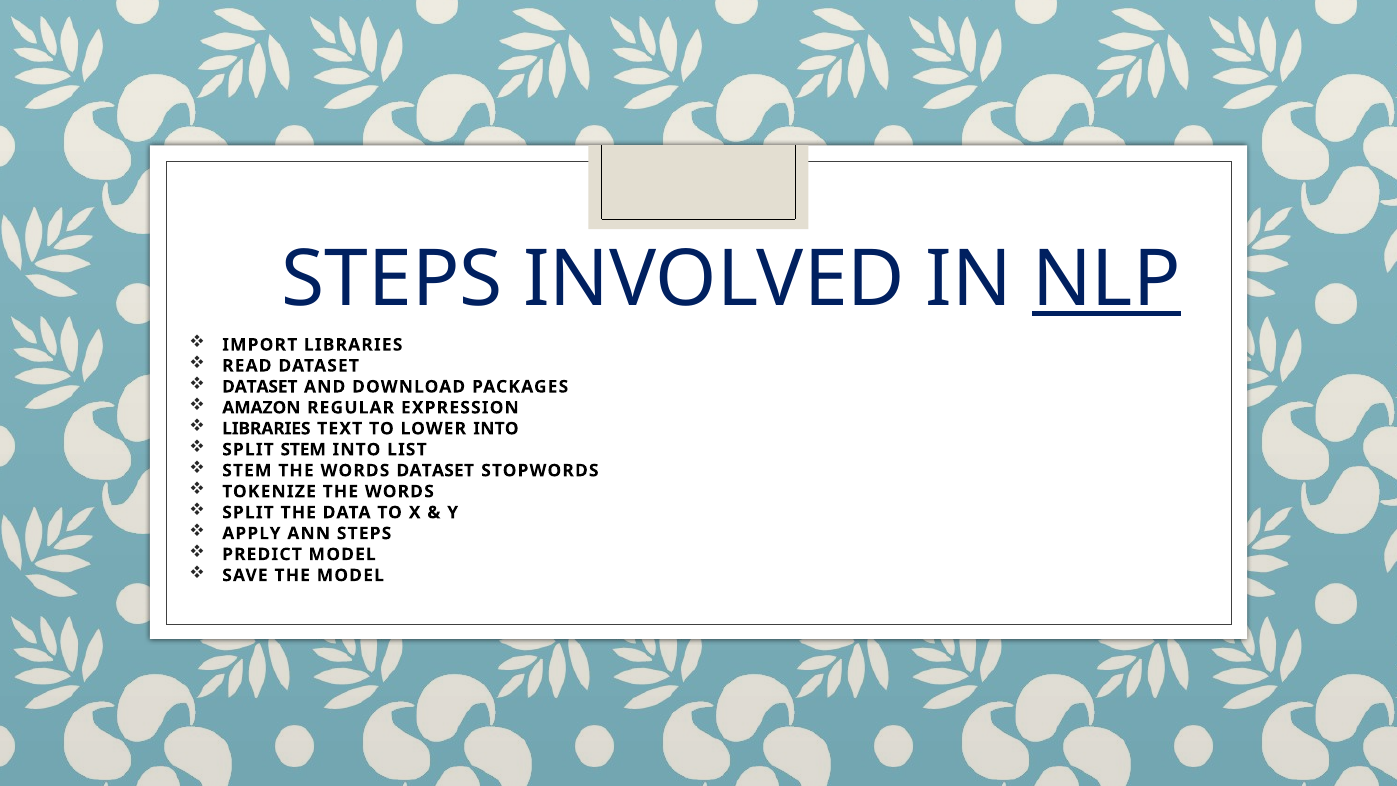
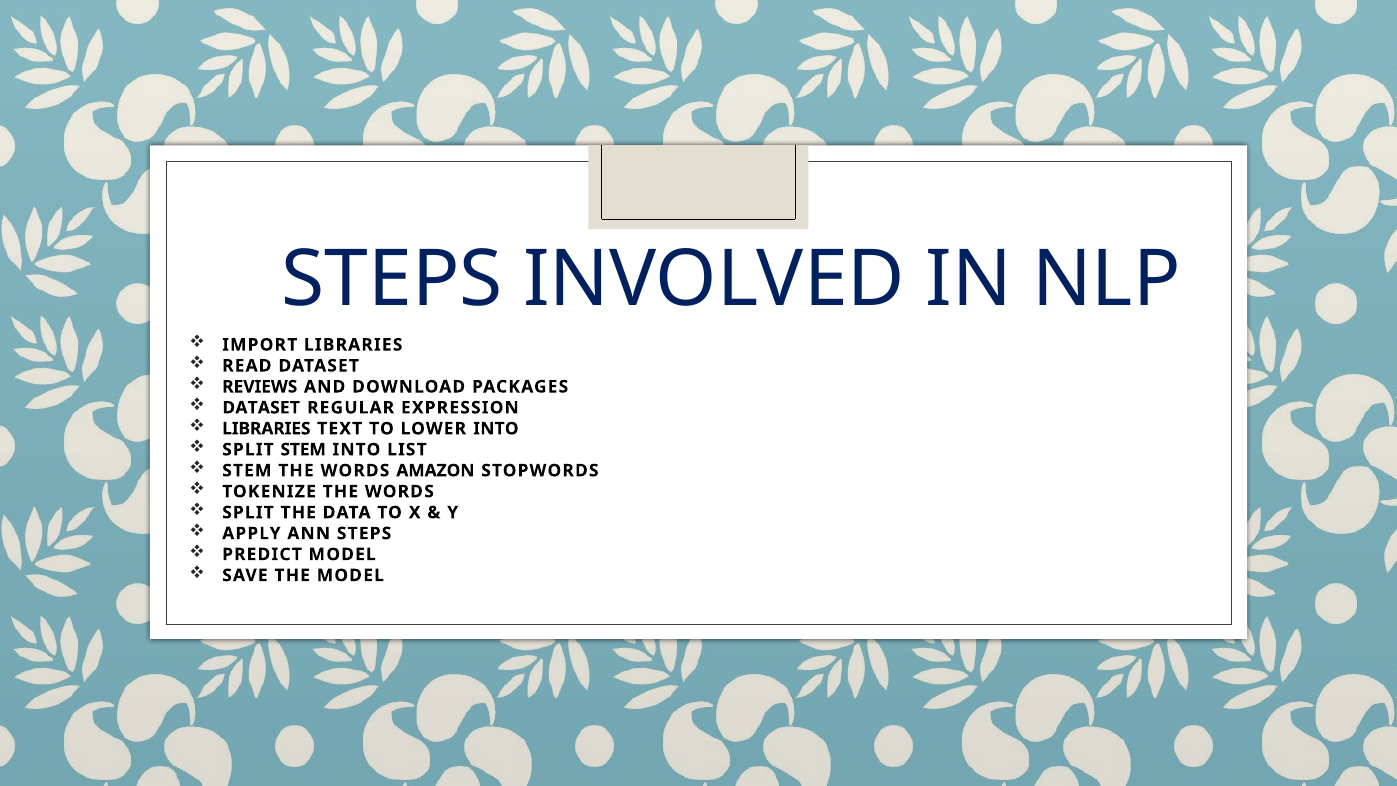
NLP underline: present -> none
DATASET at (260, 387): DATASET -> REVIEWS
AMAZON at (261, 408): AMAZON -> DATASET
WORDS DATASET: DATASET -> AMAZON
